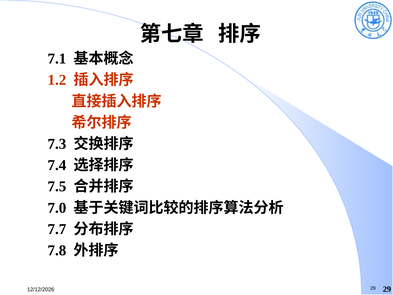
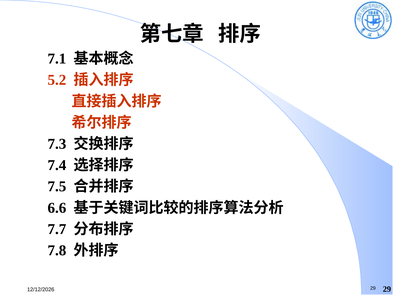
1.2: 1.2 -> 5.2
7.0: 7.0 -> 6.6
